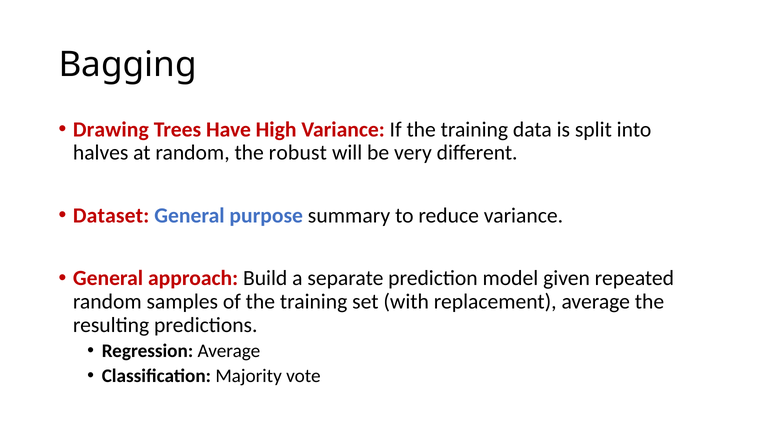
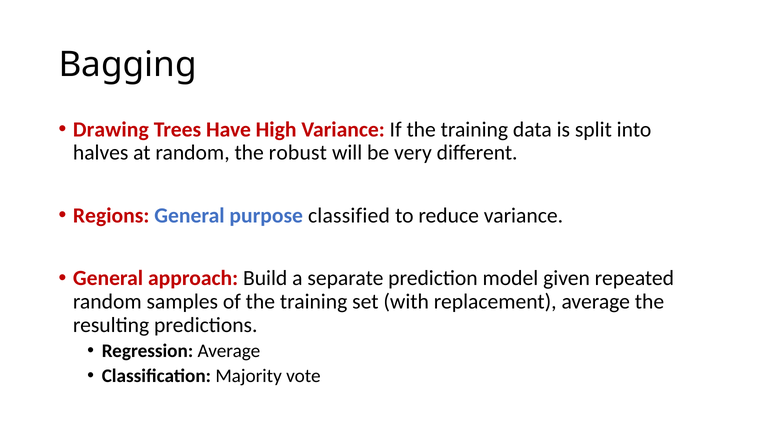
Dataset: Dataset -> Regions
summary: summary -> classified
